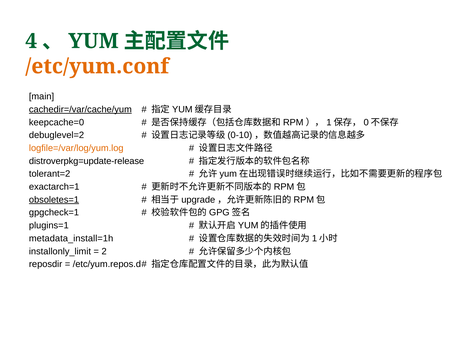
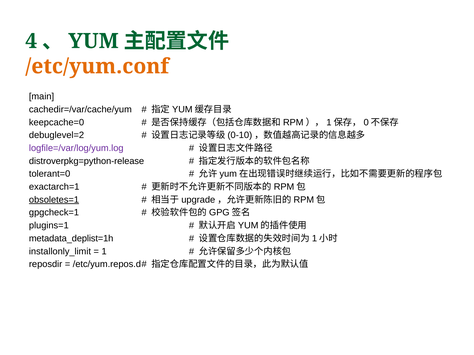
cachedir=/var/cache/yum underline: present -> none
logfile=/var/log/yum.log colour: orange -> purple
distroverpkg=update-release: distroverpkg=update-release -> distroverpkg=python-release
tolerant=2: tolerant=2 -> tolerant=0
metadata_install=1h: metadata_install=1h -> metadata_deplist=1h
2: 2 -> 1
